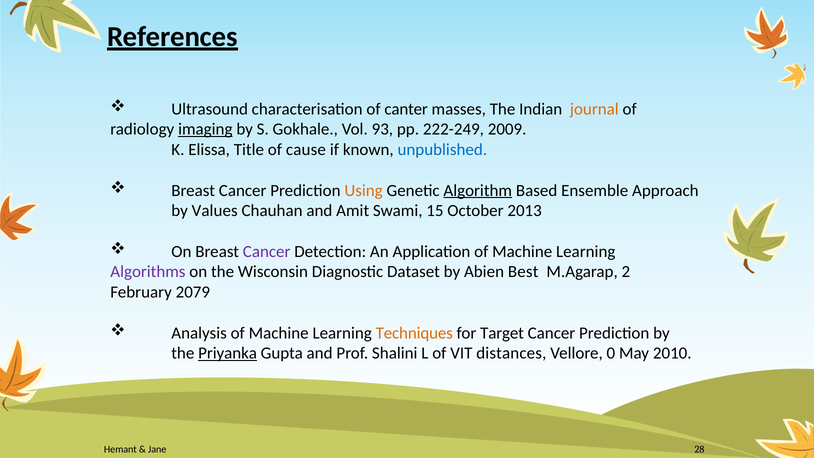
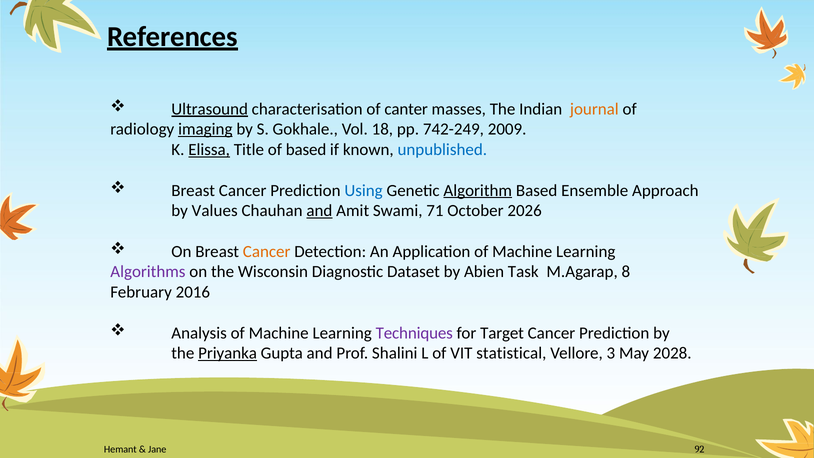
Ultrasound underline: none -> present
93: 93 -> 18
222-249: 222-249 -> 742-249
Elissa underline: none -> present
of cause: cause -> based
Using colour: orange -> blue
and at (319, 211) underline: none -> present
15: 15 -> 71
2013: 2013 -> 2026
Cancer at (267, 251) colour: purple -> orange
Best: Best -> Task
2: 2 -> 8
2079: 2079 -> 2016
Techniques colour: orange -> purple
distances: distances -> statistical
0: 0 -> 3
2010: 2010 -> 2028
28: 28 -> 92
